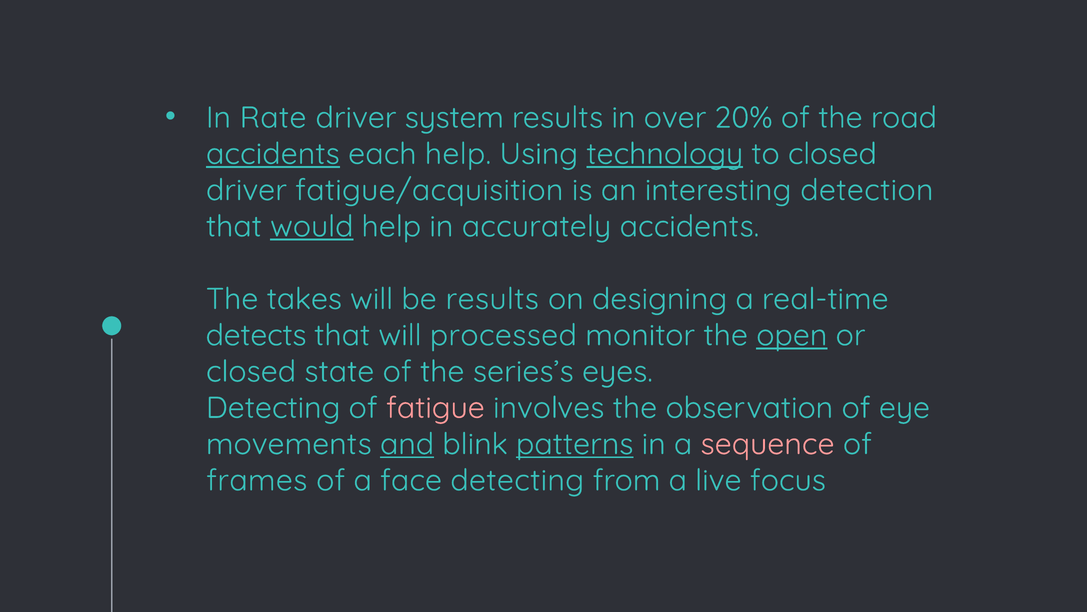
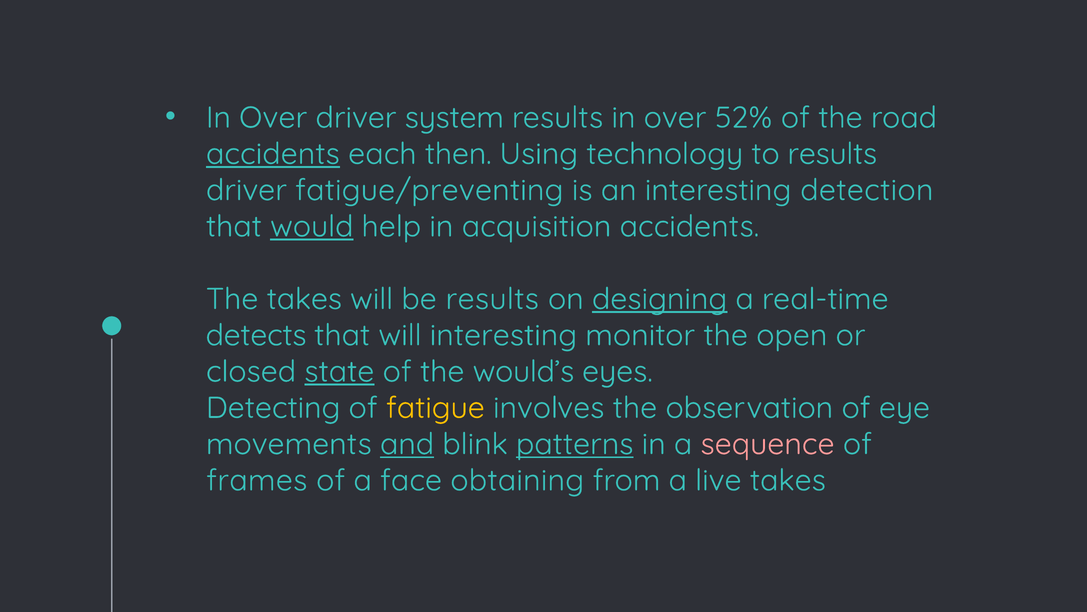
Rate at (273, 118): Rate -> Over
20%: 20% -> 52%
each help: help -> then
technology underline: present -> none
to closed: closed -> results
fatigue/acquisition: fatigue/acquisition -> fatigue/preventing
accurately: accurately -> acquisition
designing underline: none -> present
will processed: processed -> interesting
open underline: present -> none
state underline: none -> present
series’s: series’s -> would’s
fatigue colour: pink -> yellow
face detecting: detecting -> obtaining
live focus: focus -> takes
